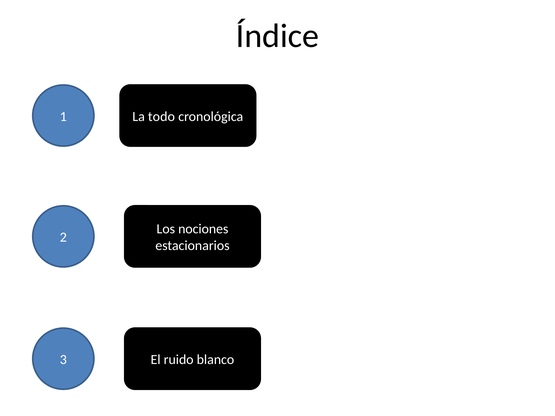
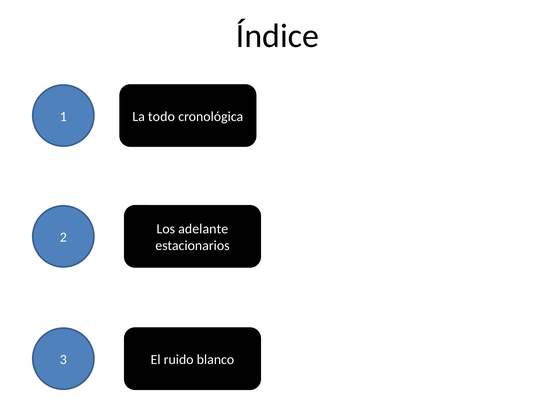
nociones: nociones -> adelante
